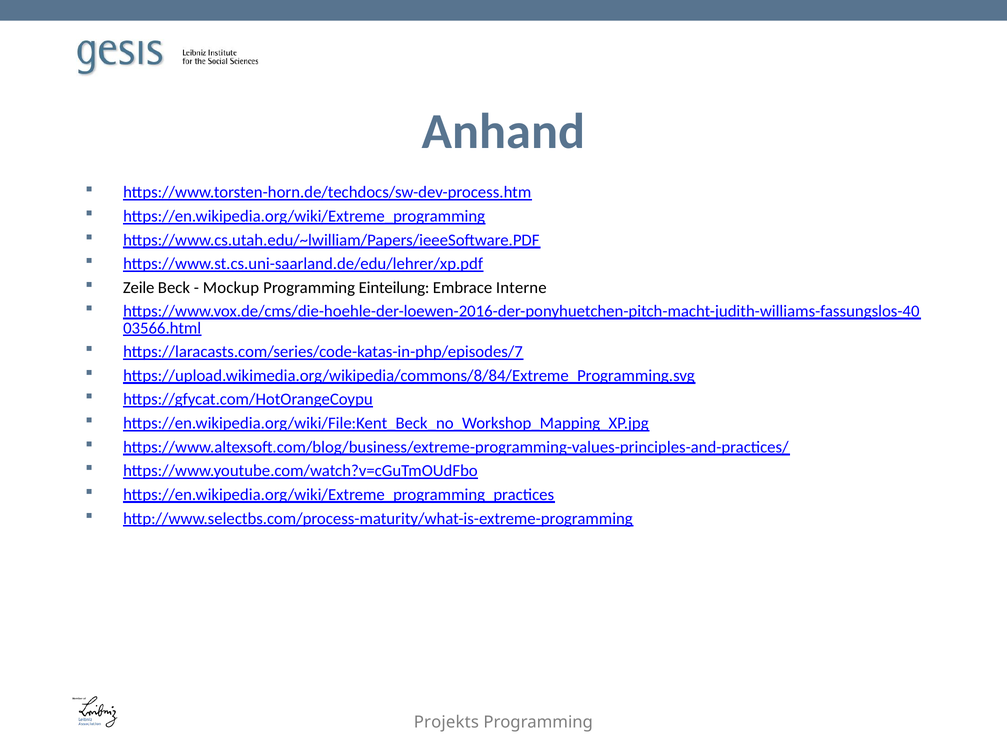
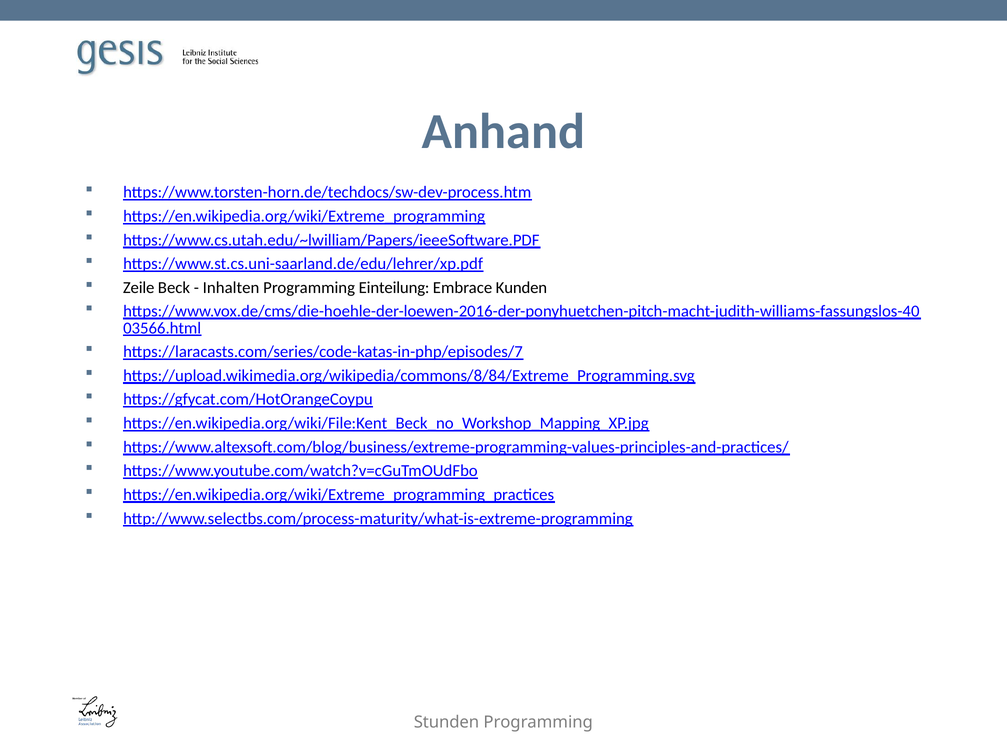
Mockup: Mockup -> Inhalten
Interne: Interne -> Kunden
Projekts: Projekts -> Stunden
